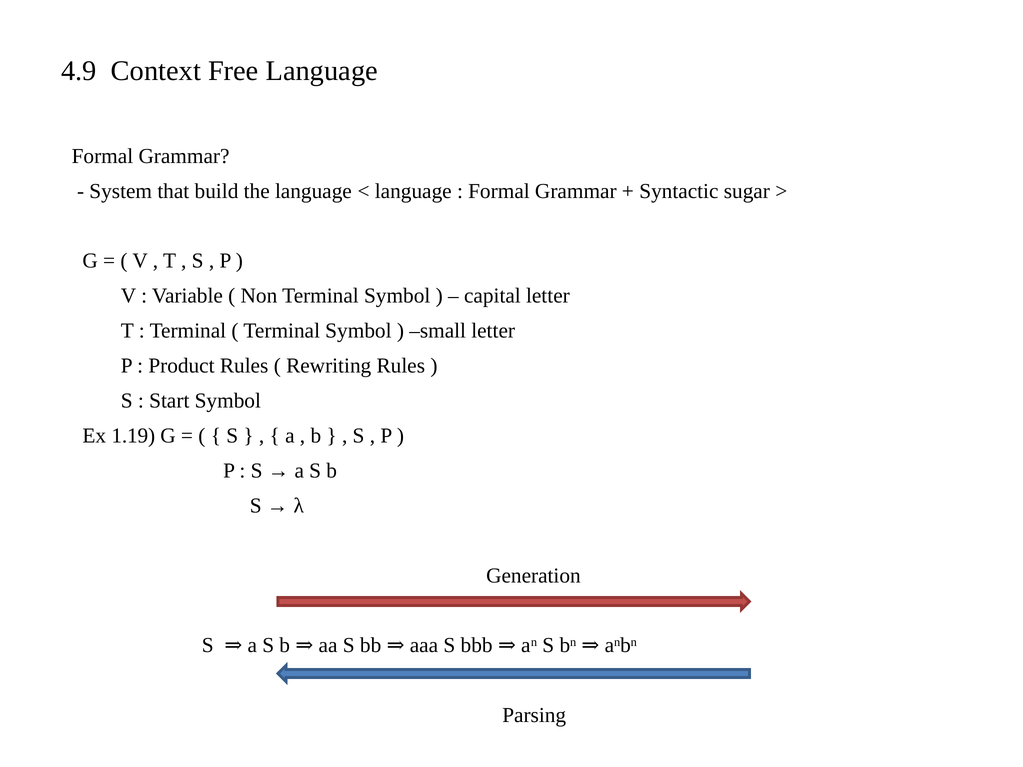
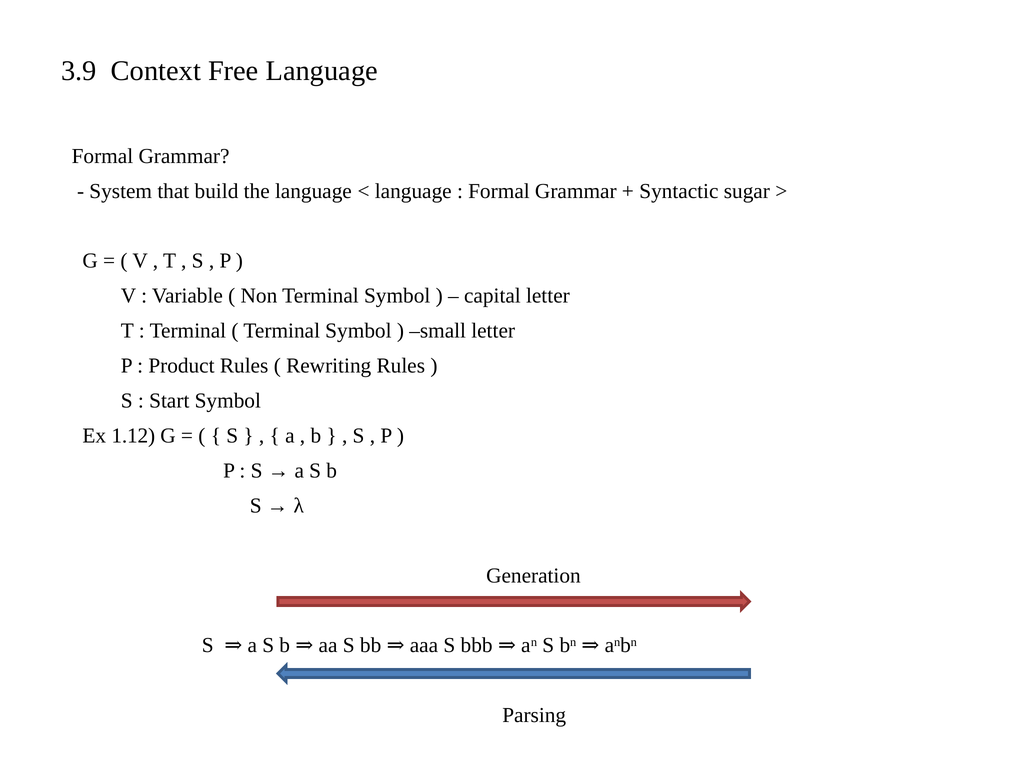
4.9: 4.9 -> 3.9
1.19: 1.19 -> 1.12
